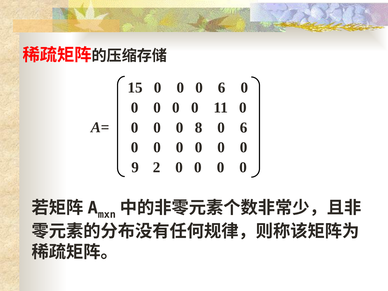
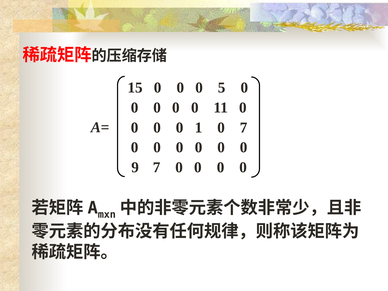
0 0 6: 6 -> 5
8: 8 -> 1
6 at (244, 128): 6 -> 7
9 2: 2 -> 7
